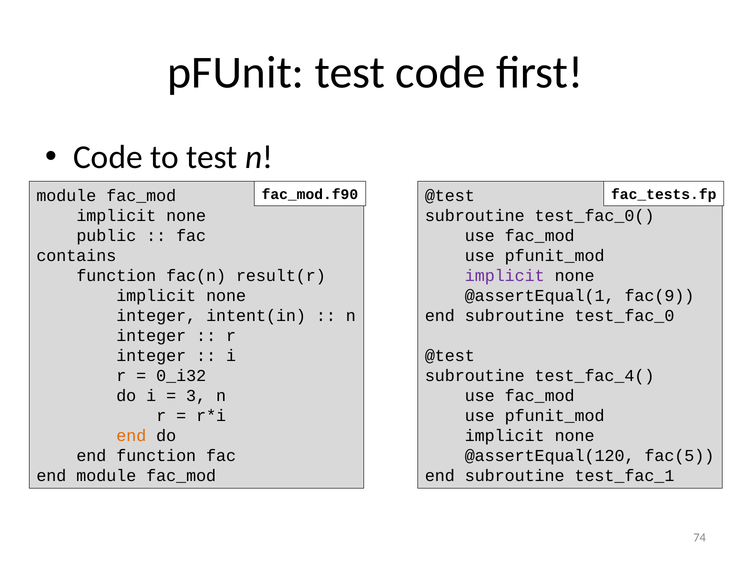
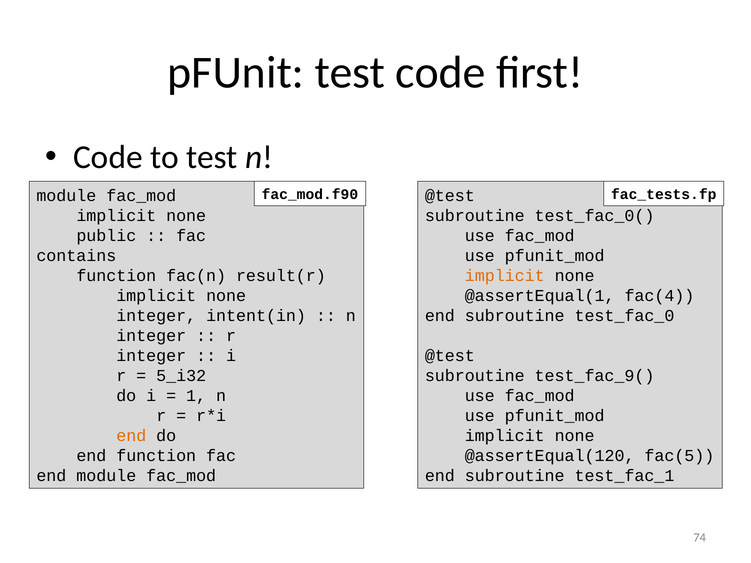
implicit at (505, 276) colour: purple -> orange
fac(9: fac(9 -> fac(4
0_i32: 0_i32 -> 5_i32
test_fac_4(: test_fac_4( -> test_fac_9(
3: 3 -> 1
